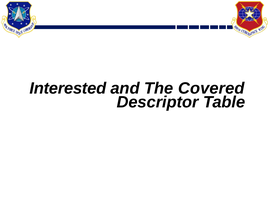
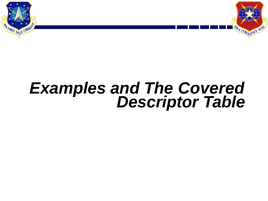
Interested: Interested -> Examples
